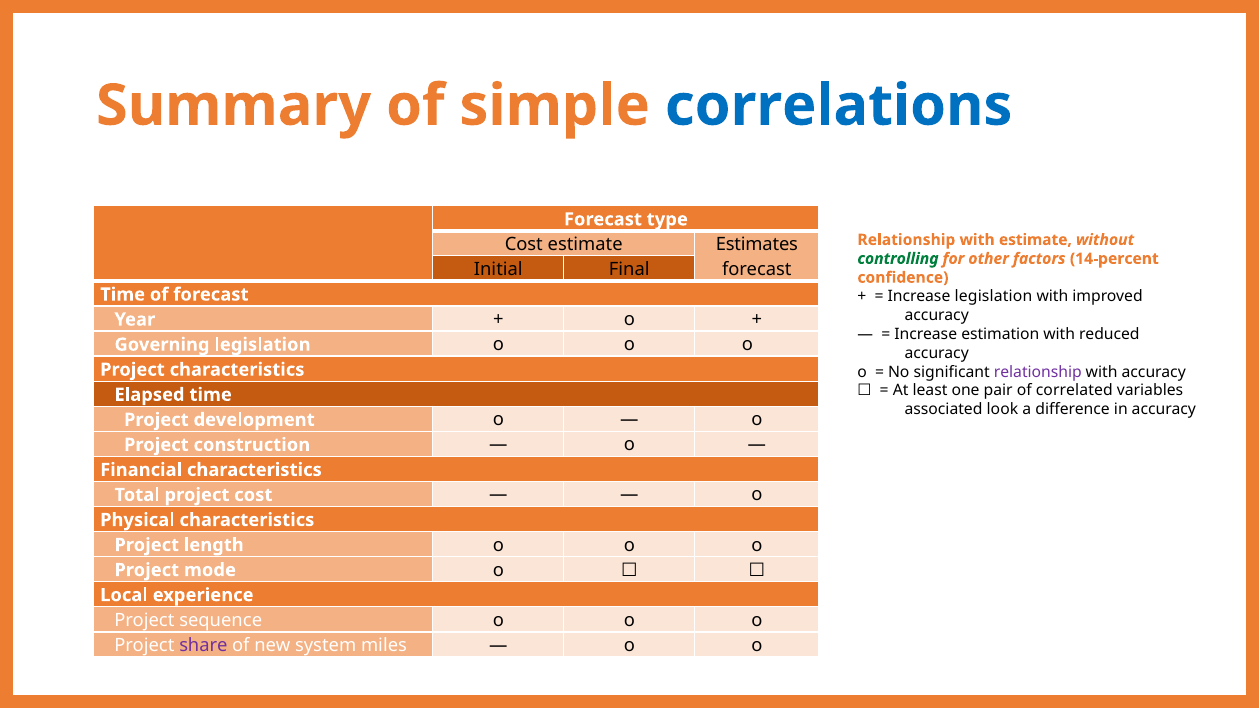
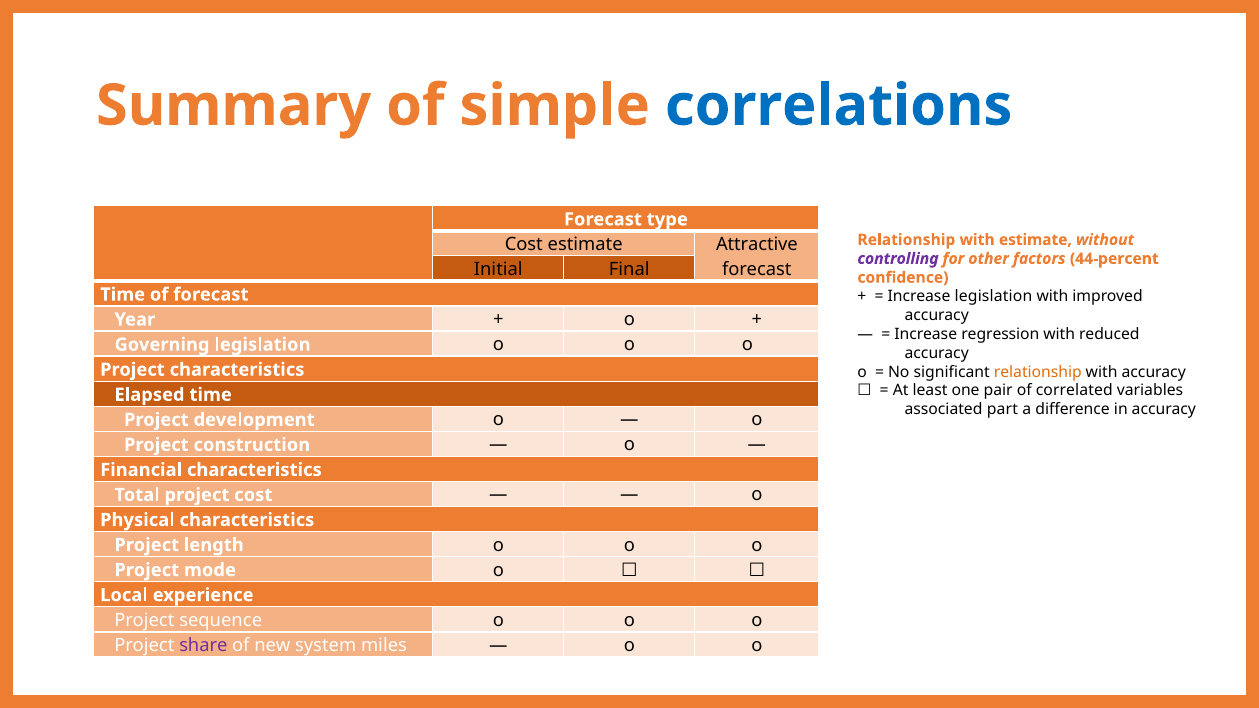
Estimates: Estimates -> Attractive
controlling colour: green -> purple
14-percent: 14-percent -> 44-percent
estimation: estimation -> regression
relationship at (1038, 372) colour: purple -> orange
look: look -> part
